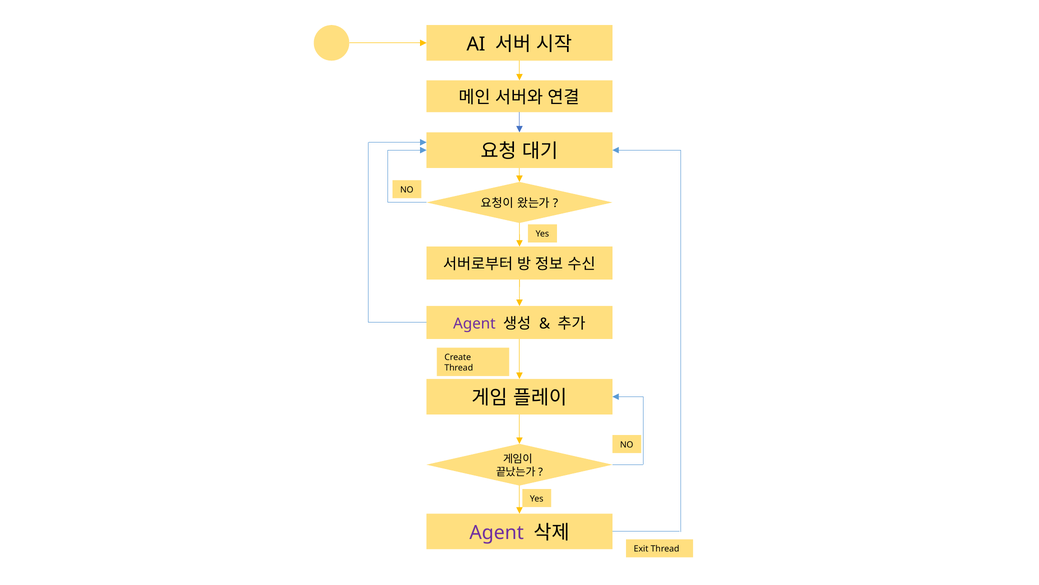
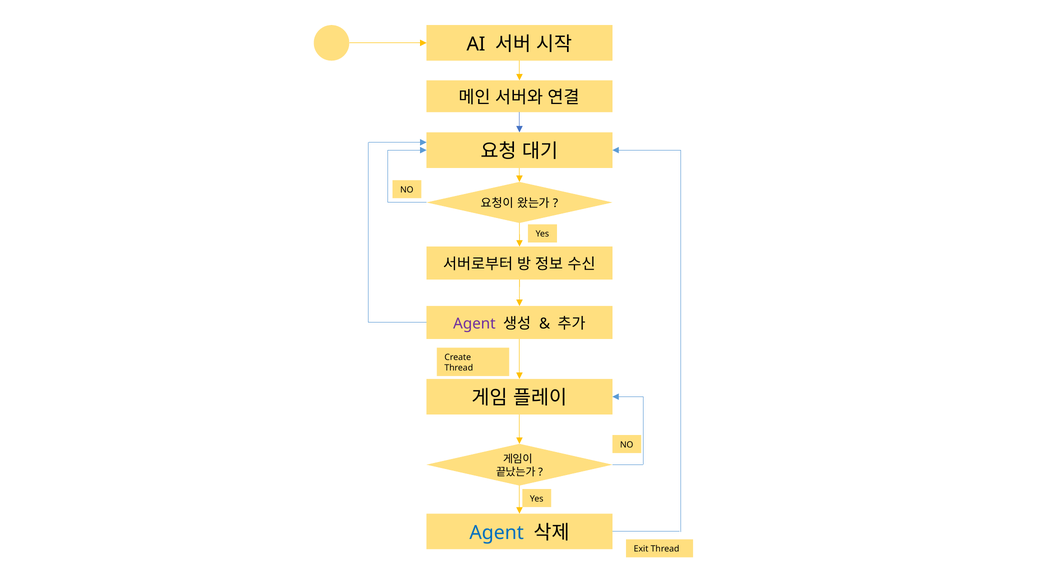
Agent at (497, 532) colour: purple -> blue
